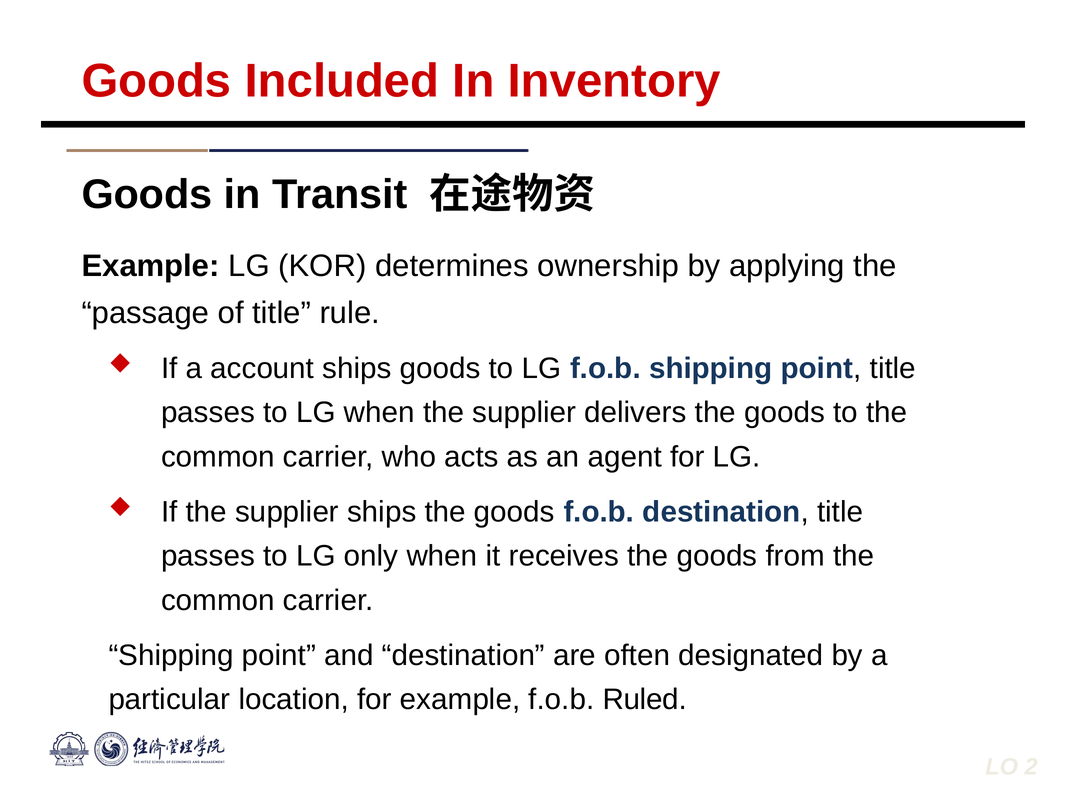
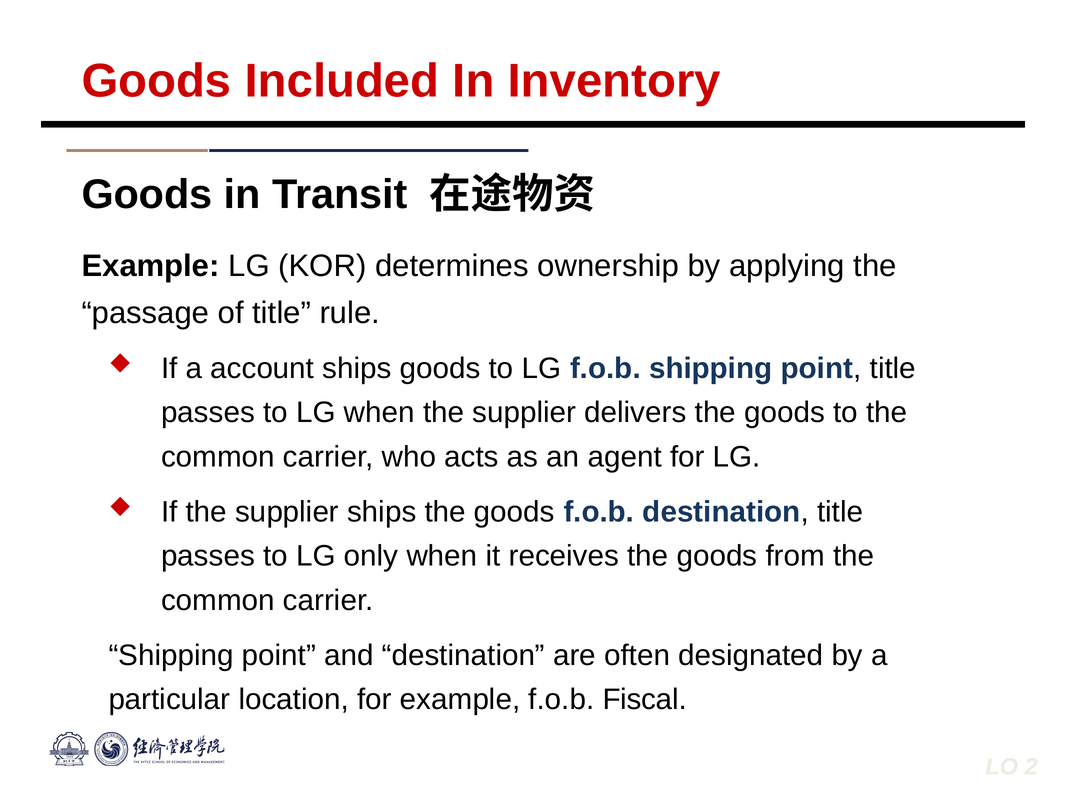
Ruled: Ruled -> Fiscal
